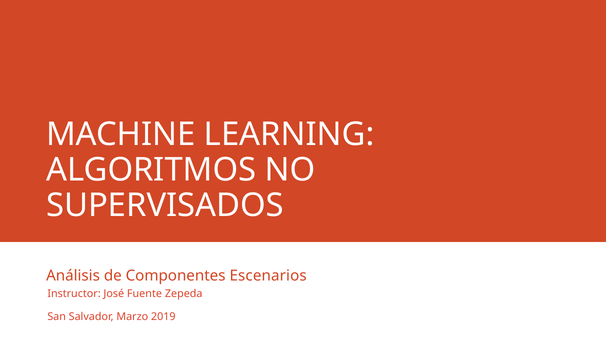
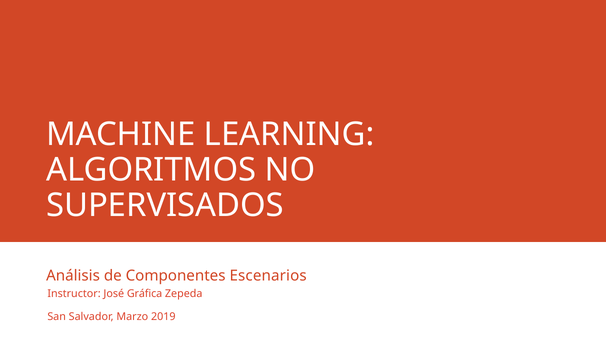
Fuente: Fuente -> Gráfica
